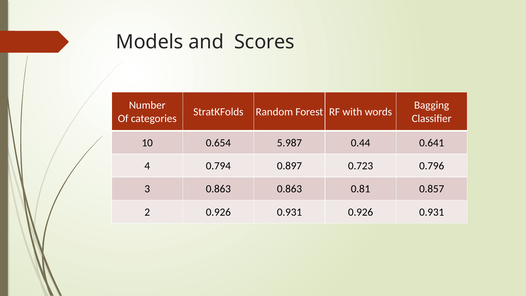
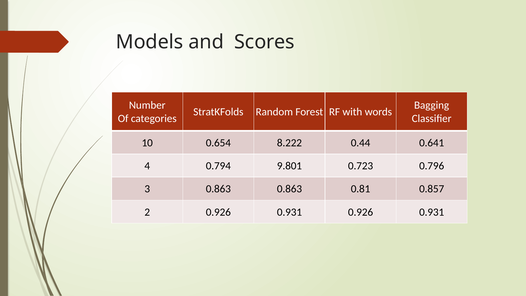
5.987: 5.987 -> 8.222
0.897: 0.897 -> 9.801
